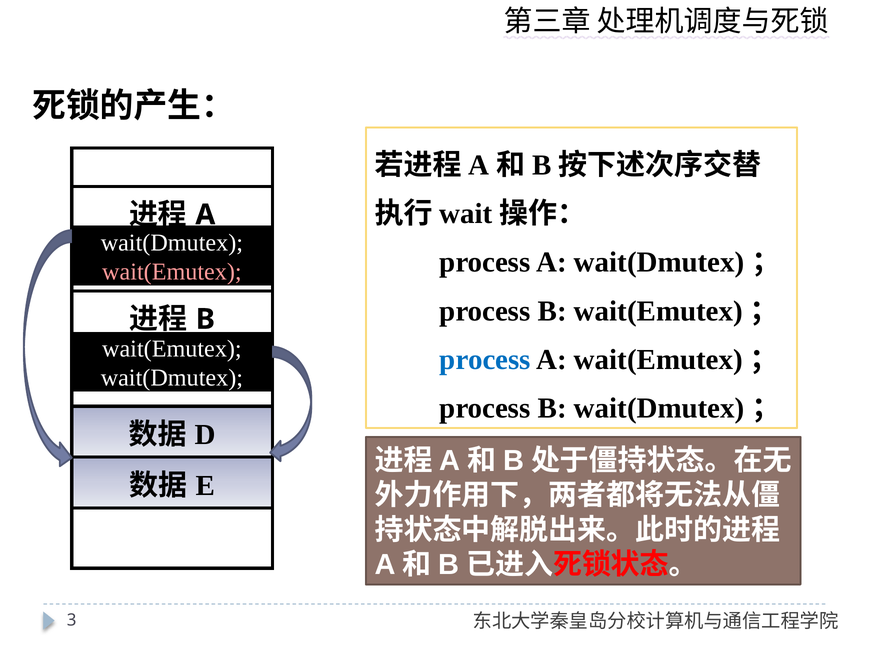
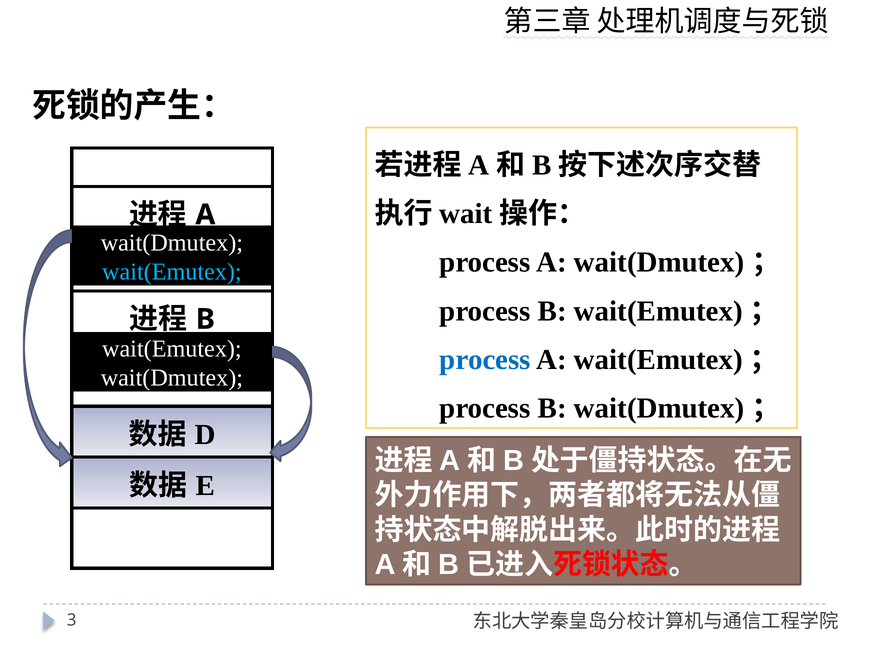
wait(Emutex at (172, 271) colour: pink -> light blue
